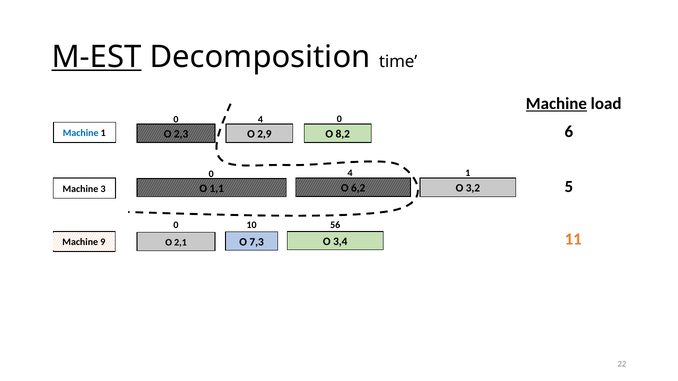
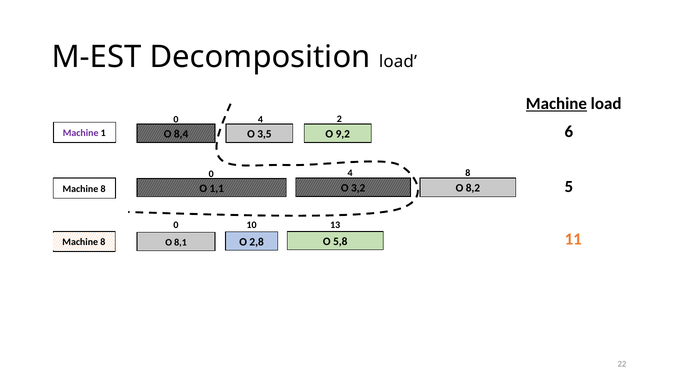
M-EST underline: present -> none
Decomposition time: time -> load
4 0: 0 -> 2
Machine at (81, 133) colour: blue -> purple
2,3: 2,3 -> 8,4
2,9: 2,9 -> 3,5
8,2: 8,2 -> 9,2
4 1: 1 -> 8
6,2: 6,2 -> 3,2
3,2: 3,2 -> 8,2
3 at (103, 189): 3 -> 8
56: 56 -> 13
3,4: 3,4 -> 5,8
7,3: 7,3 -> 2,8
9 at (103, 242): 9 -> 8
2,1: 2,1 -> 8,1
